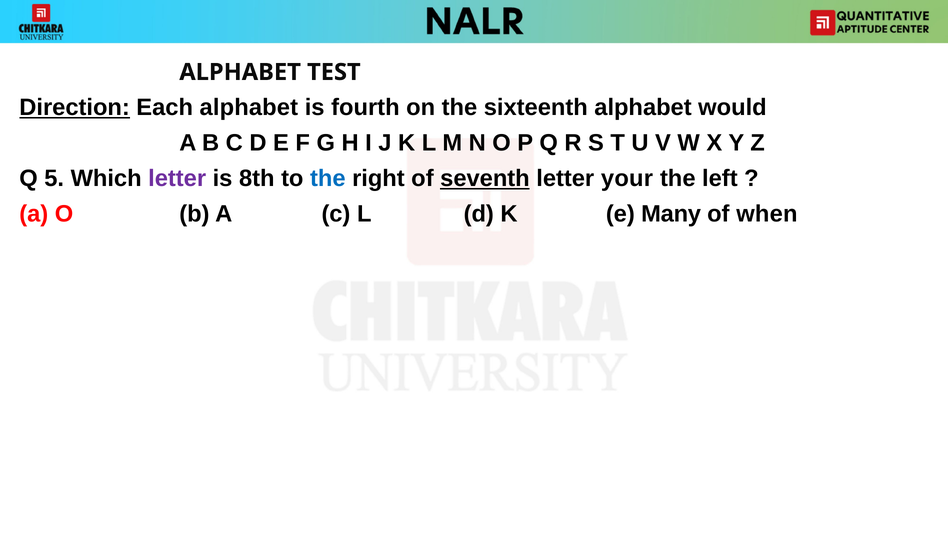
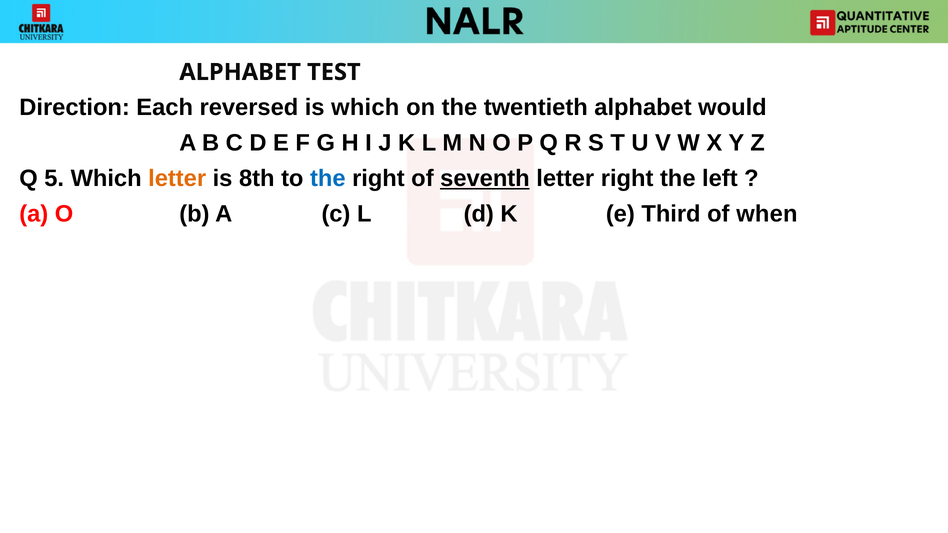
Direction underline: present -> none
Each alphabet: alphabet -> reversed
is fourth: fourth -> which
sixteenth: sixteenth -> twentieth
letter at (177, 179) colour: purple -> orange
letter your: your -> right
Many: Many -> Third
